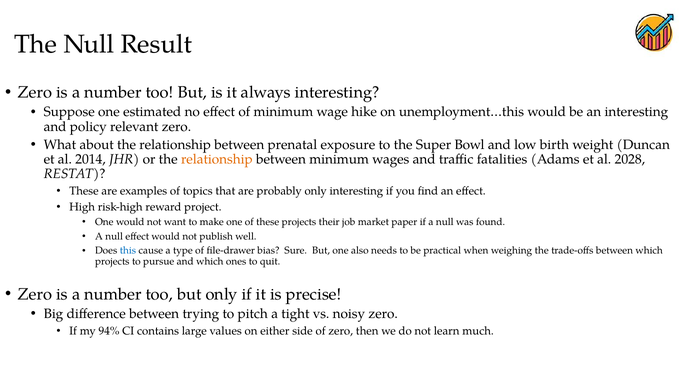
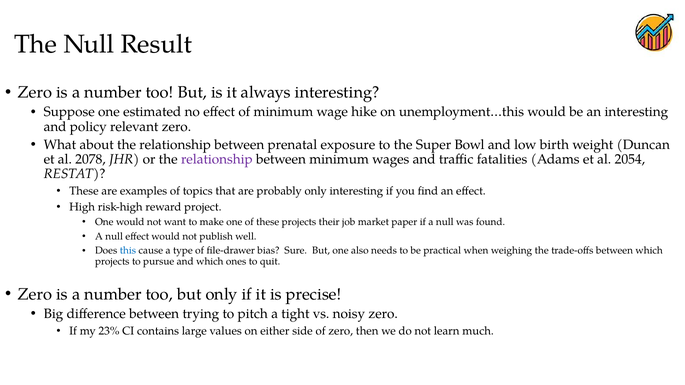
2014: 2014 -> 2078
relationship at (217, 159) colour: orange -> purple
2028: 2028 -> 2054
94%: 94% -> 23%
